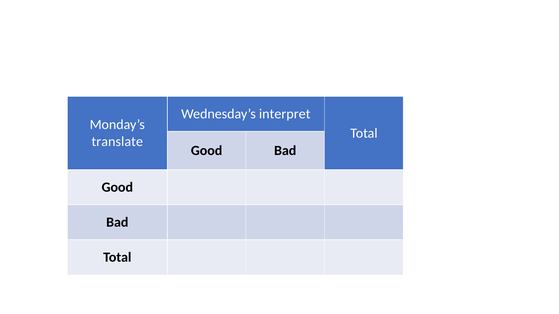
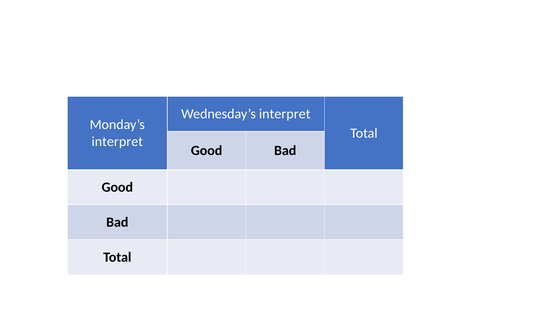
translate at (117, 142): translate -> interpret
